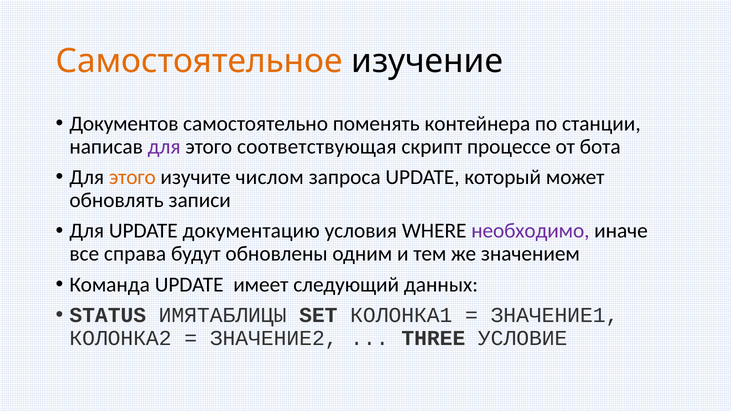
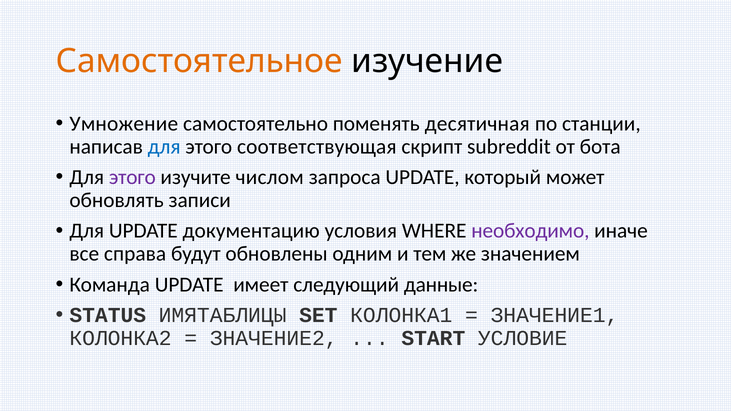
Документов: Документов -> Умножение
контейнера: контейнера -> десятичная
для at (164, 147) colour: purple -> blue
процессе: процессе -> subreddit
этого at (132, 177) colour: orange -> purple
данных: данных -> данные
THREE: THREE -> START
